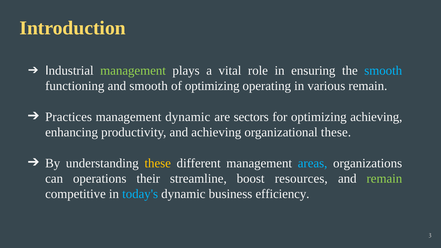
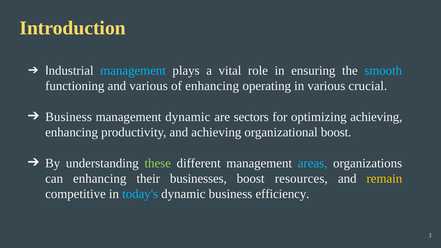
management at (133, 71) colour: light green -> light blue
and smooth: smooth -> various
of optimizing: optimizing -> enhancing
various remain: remain -> crucial
Practices at (69, 117): Practices -> Business
organizational these: these -> boost
these at (158, 163) colour: yellow -> light green
can operations: operations -> enhancing
streamline: streamline -> businesses
remain at (384, 179) colour: light green -> yellow
